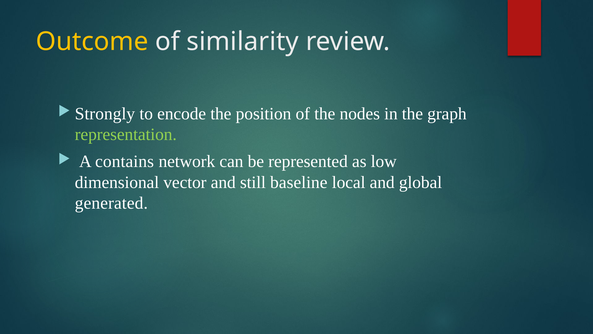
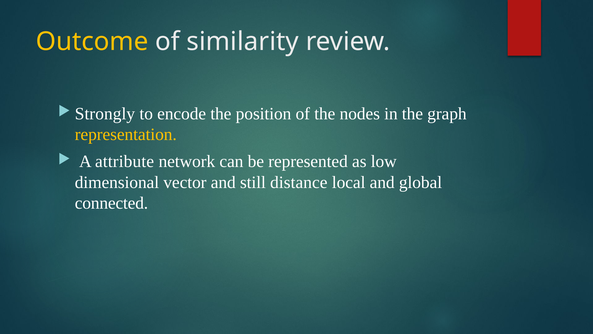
representation colour: light green -> yellow
contains: contains -> attribute
baseline: baseline -> distance
generated: generated -> connected
